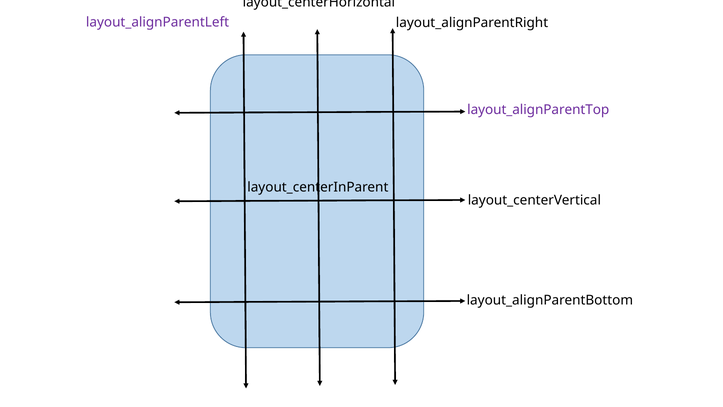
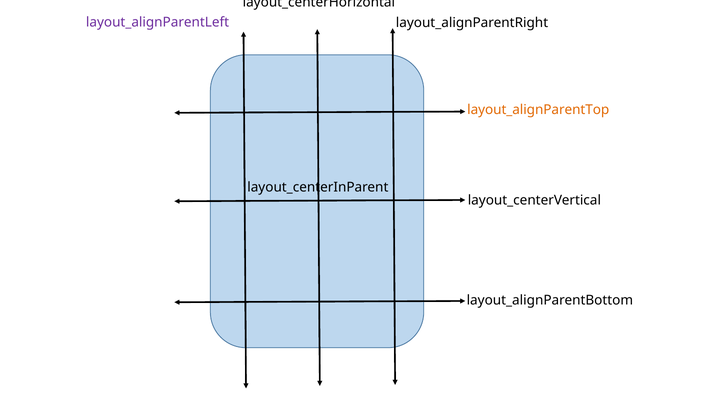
layout_alignParentTop colour: purple -> orange
